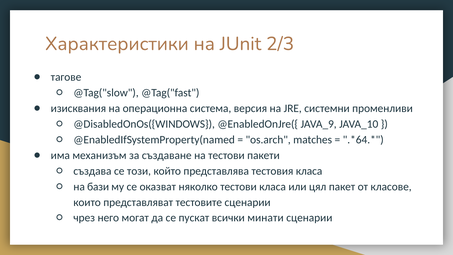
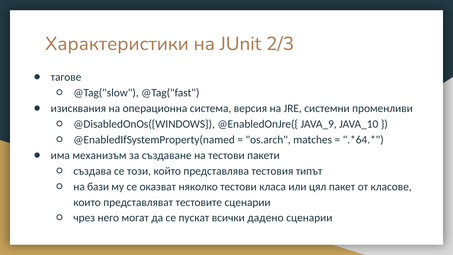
тестовия класа: класа -> типът
минати: минати -> дадено
